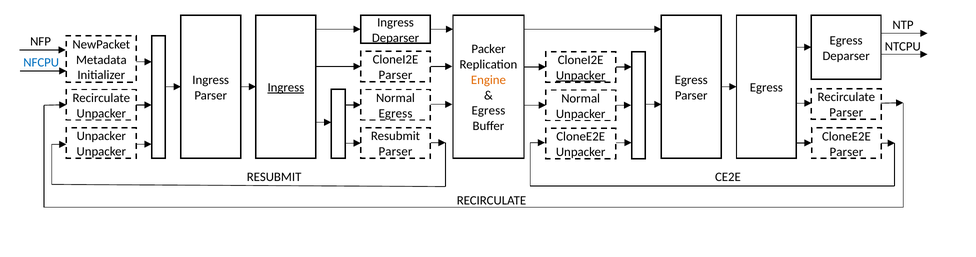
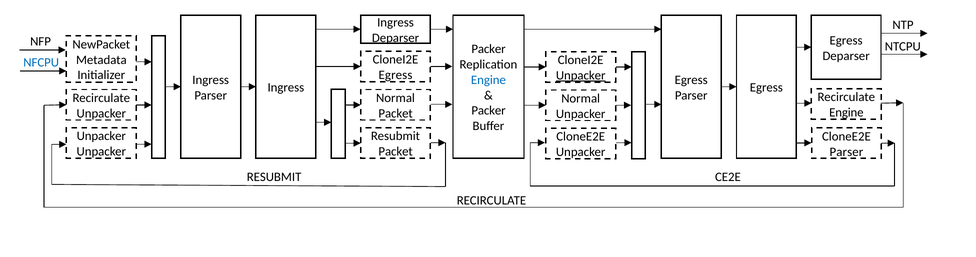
Parser at (395, 75): Parser -> Egress
Engine at (488, 80) colour: orange -> blue
Ingress at (286, 88) underline: present -> none
Egress at (488, 111): Egress -> Packer
Parser at (846, 112): Parser -> Engine
Egress at (395, 113): Egress -> Packet
Parser at (395, 151): Parser -> Packet
